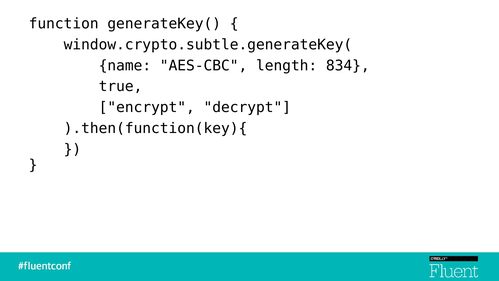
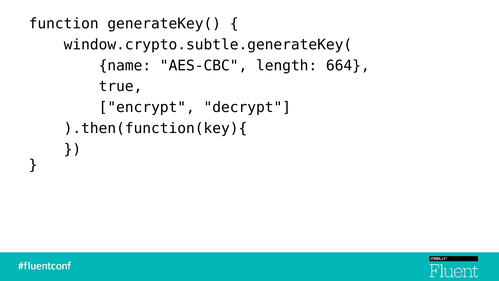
834: 834 -> 664
